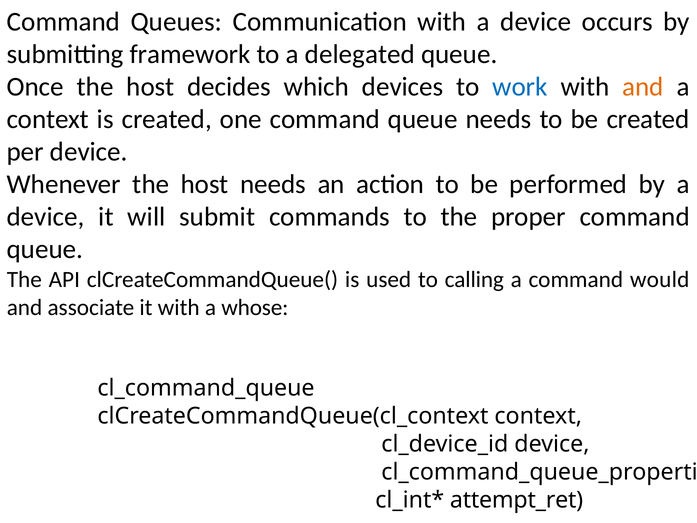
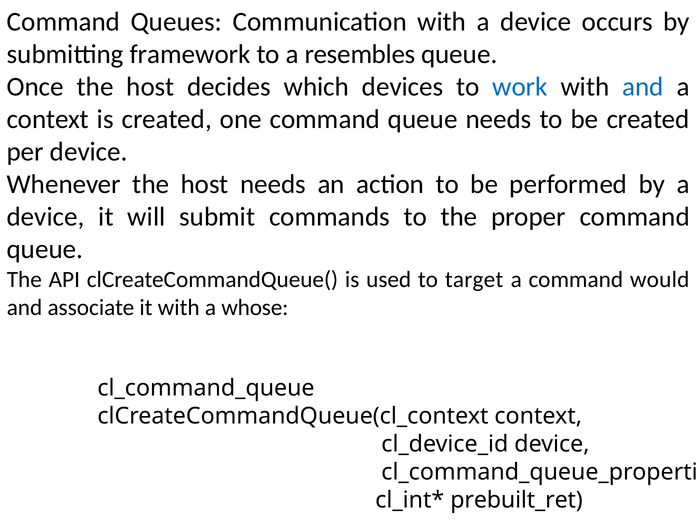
delegated: delegated -> resembles
and at (643, 87) colour: orange -> blue
calling: calling -> target
attempt_ret: attempt_ret -> prebuilt_ret
